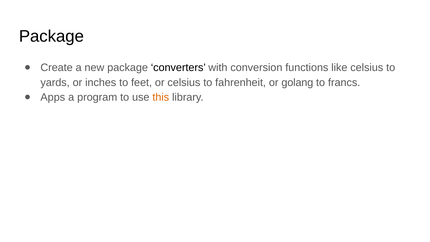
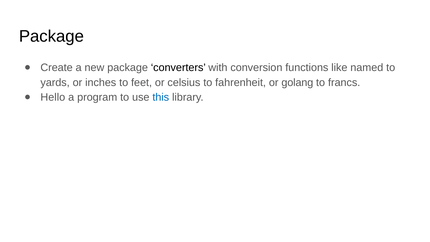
like celsius: celsius -> named
Apps: Apps -> Hello
this colour: orange -> blue
